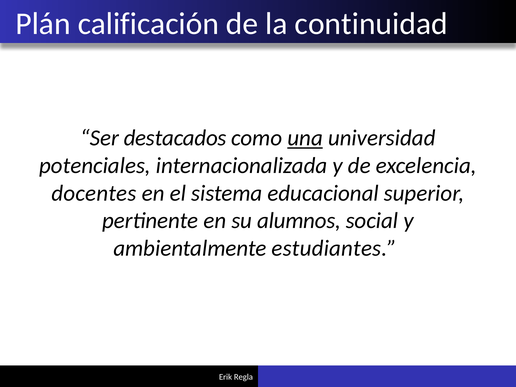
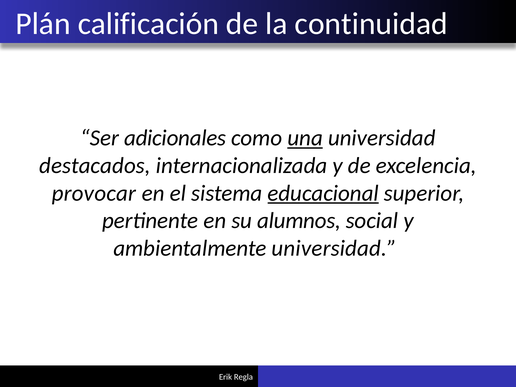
destacados: destacados -> adicionales
potenciales: potenciales -> destacados
docentes: docentes -> provocar
educacional underline: none -> present
ambientalmente estudiantes: estudiantes -> universidad
